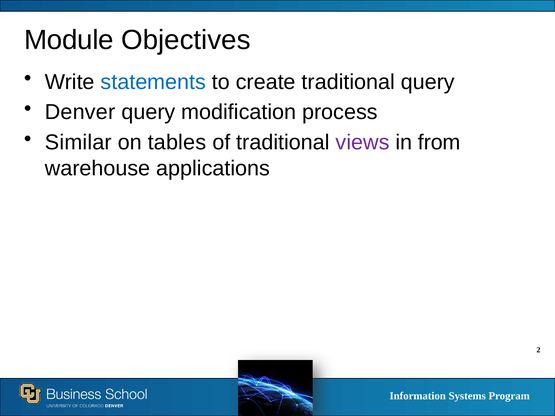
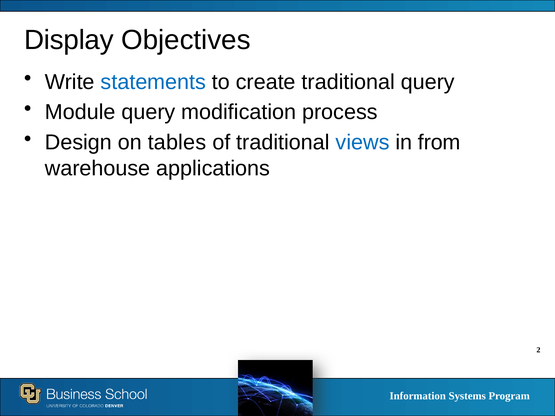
Module: Module -> Display
Denver: Denver -> Module
Similar: Similar -> Design
views colour: purple -> blue
